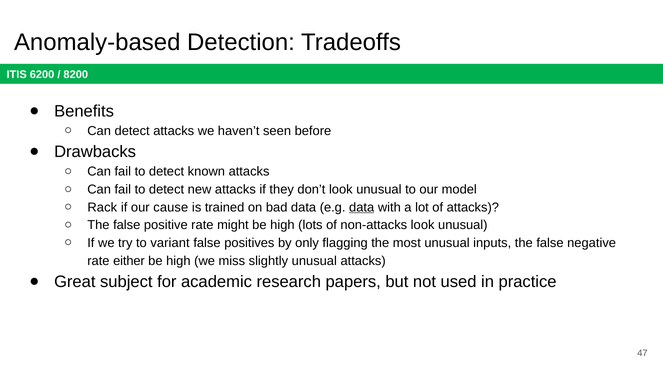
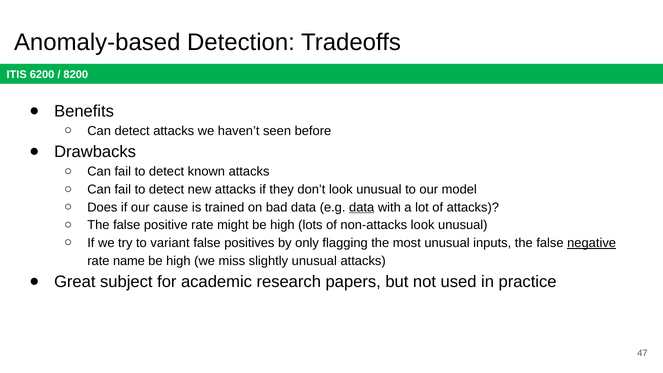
Rack: Rack -> Does
negative underline: none -> present
either: either -> name
